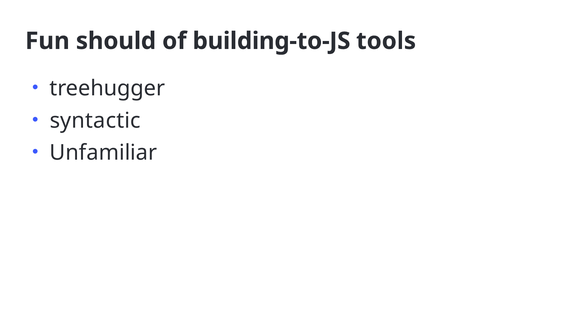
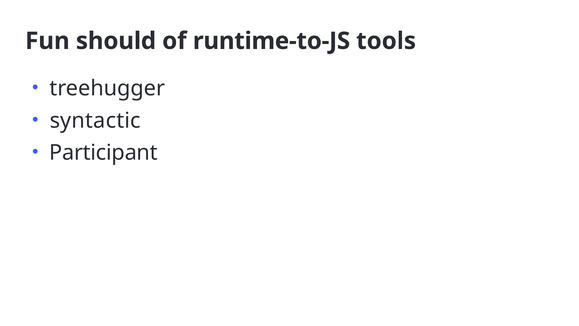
building-to-JS: building-to-JS -> runtime-to-JS
Unfamiliar: Unfamiliar -> Participant
